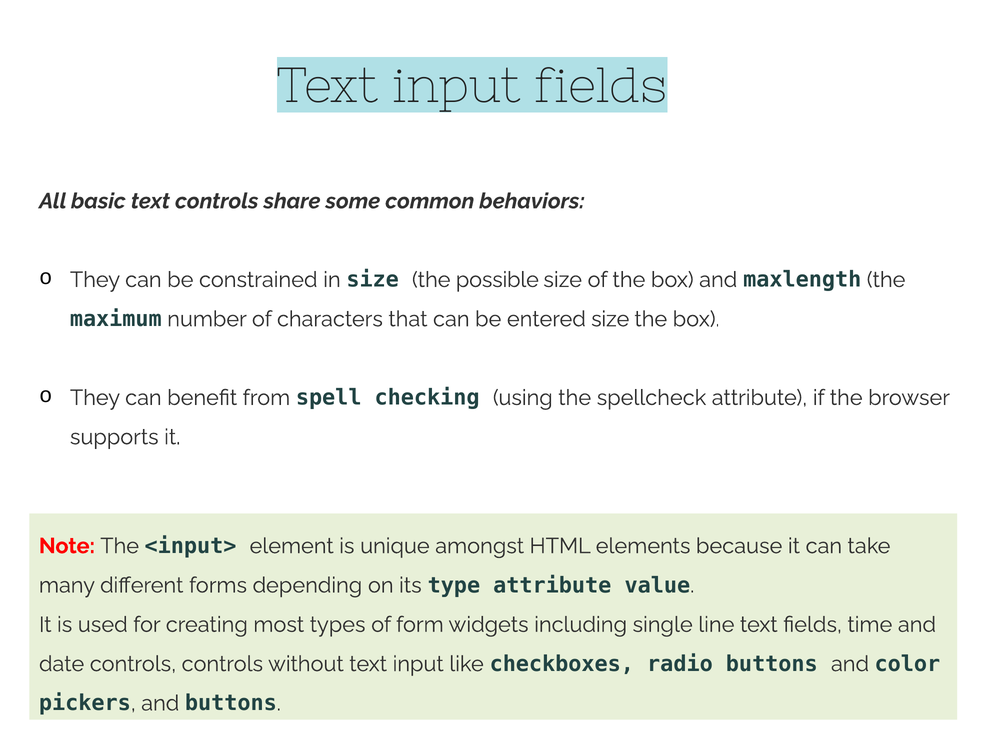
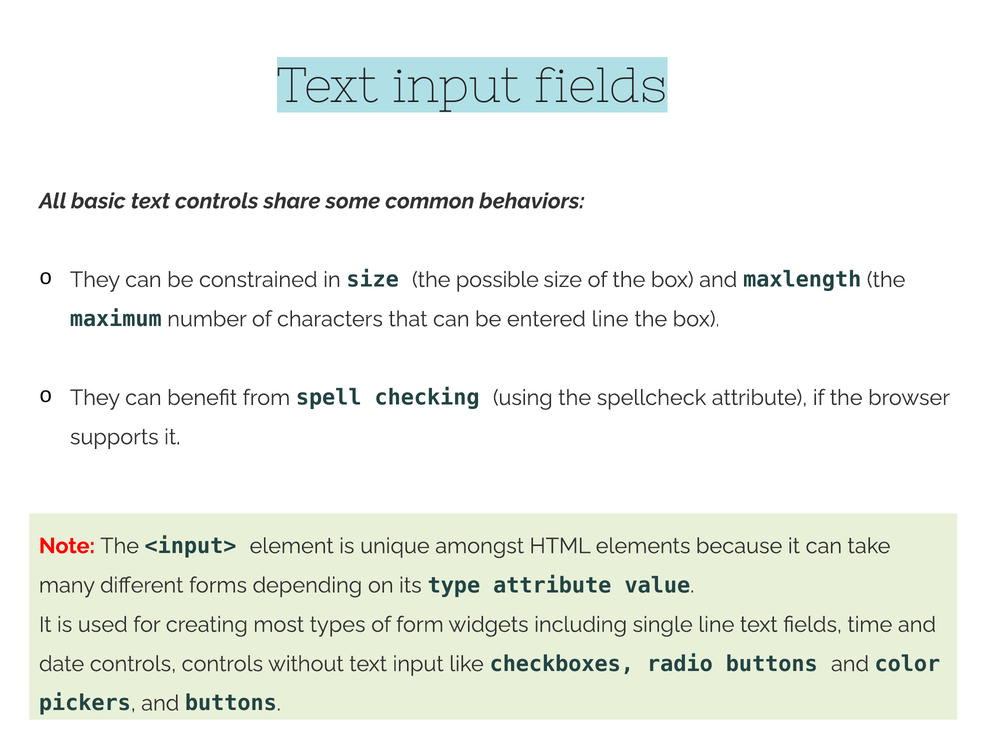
entered size: size -> line
